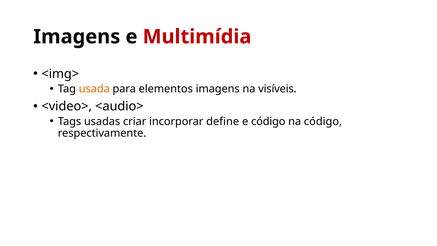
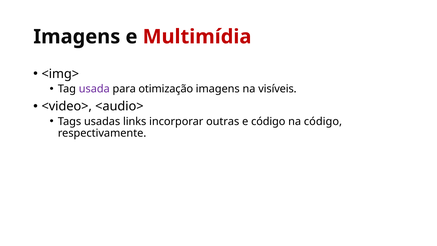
usada colour: orange -> purple
elementos: elementos -> otimização
criar: criar -> links
define: define -> outras
